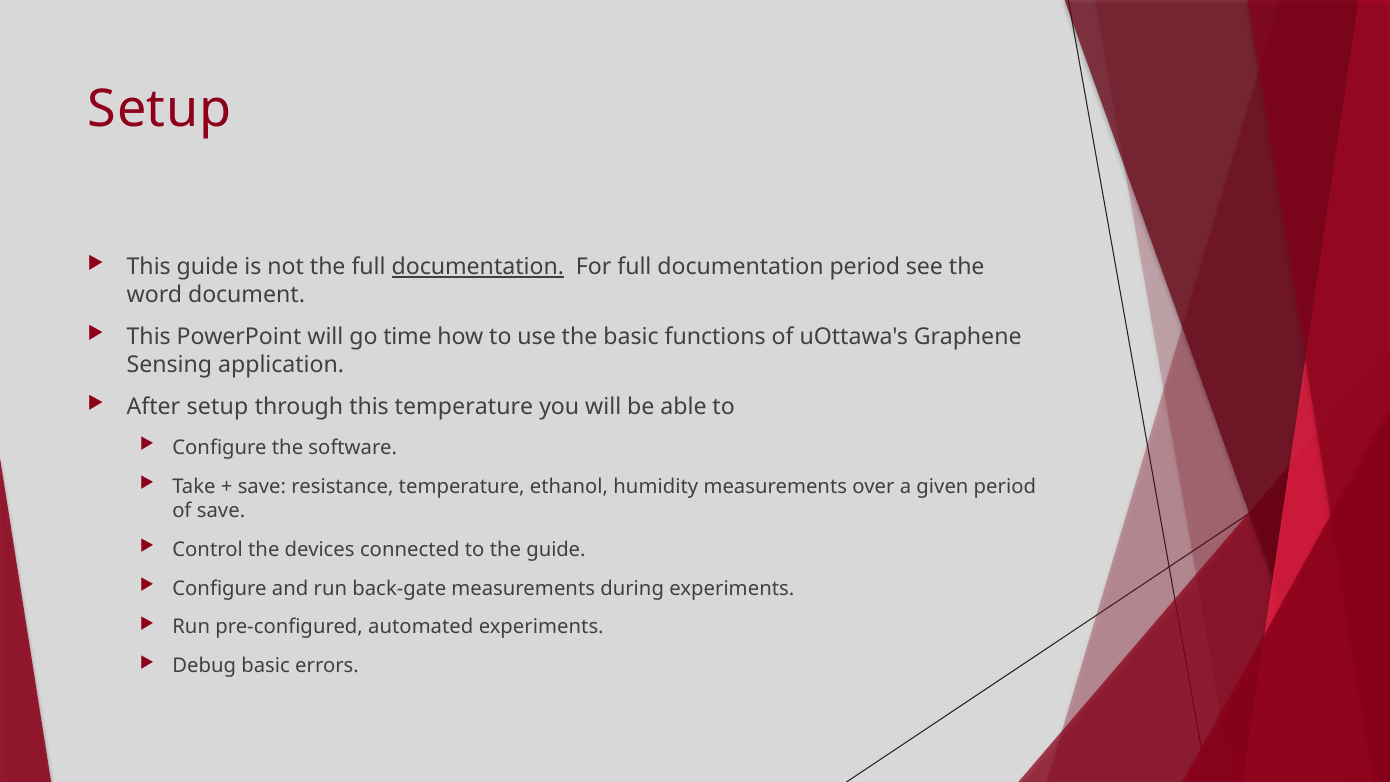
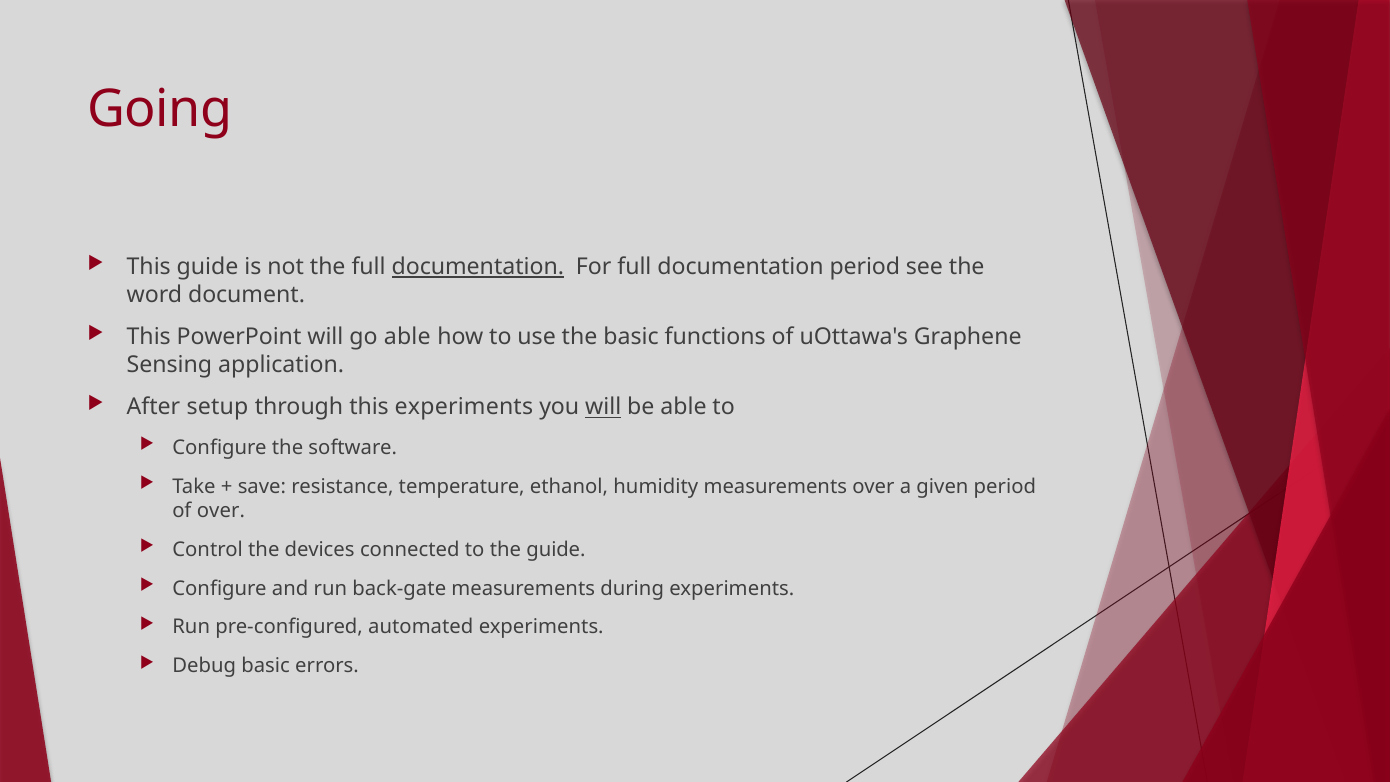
Setup at (160, 110): Setup -> Going
go time: time -> able
this temperature: temperature -> experiments
will at (603, 407) underline: none -> present
of save: save -> over
